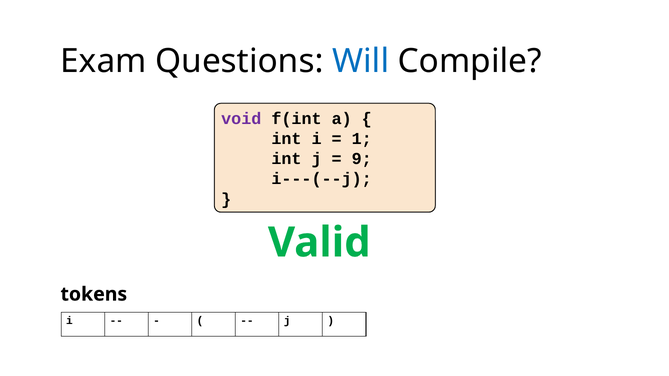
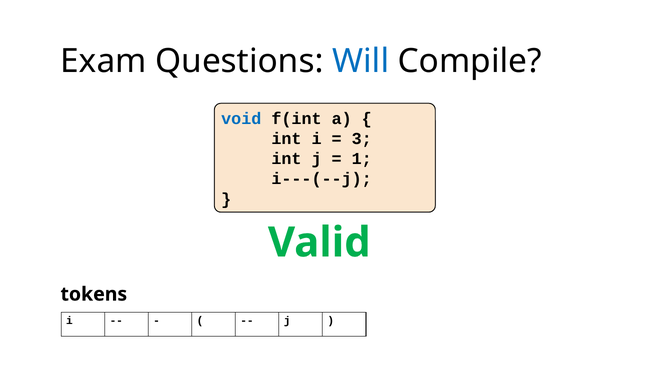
void colour: purple -> blue
1: 1 -> 3
9: 9 -> 1
